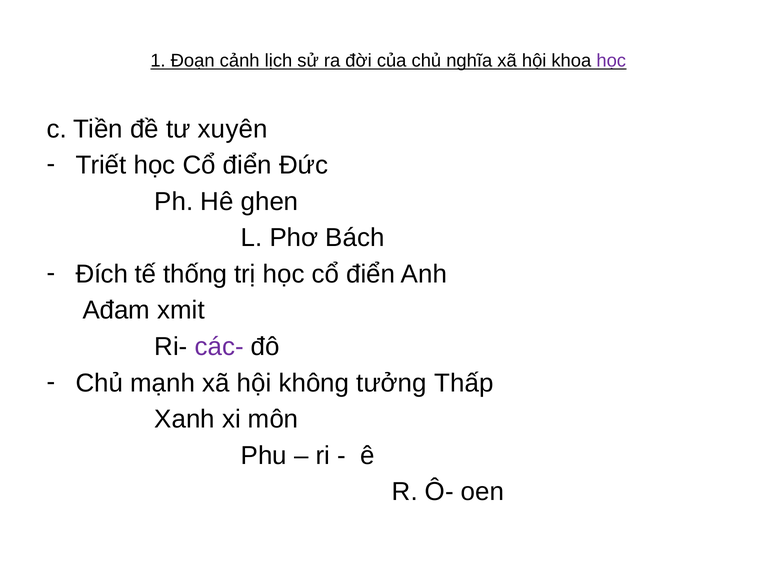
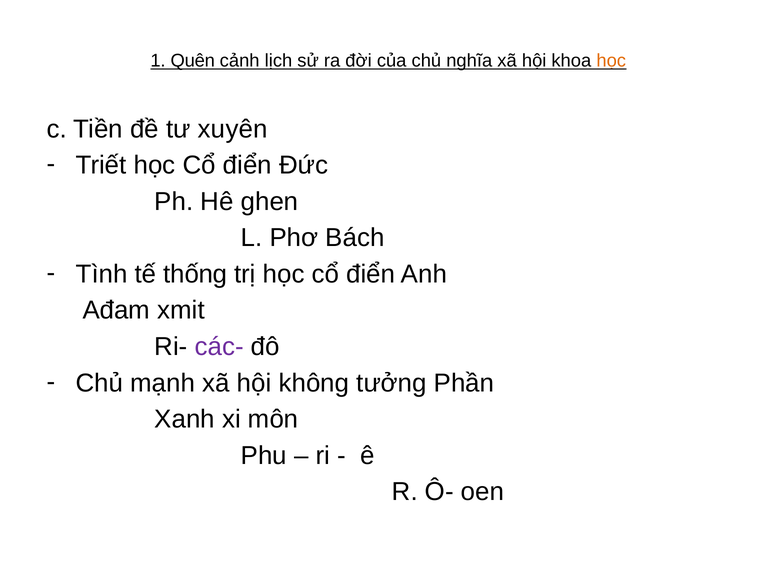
Đoạn: Đoạn -> Quên
học at (611, 61) colour: purple -> orange
Đích: Đích -> Tình
Thấp: Thấp -> Phần
